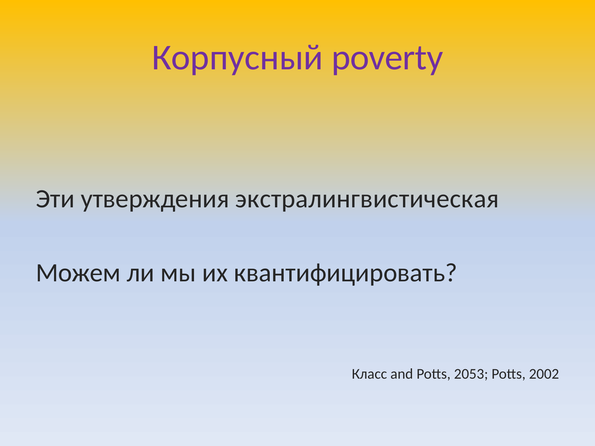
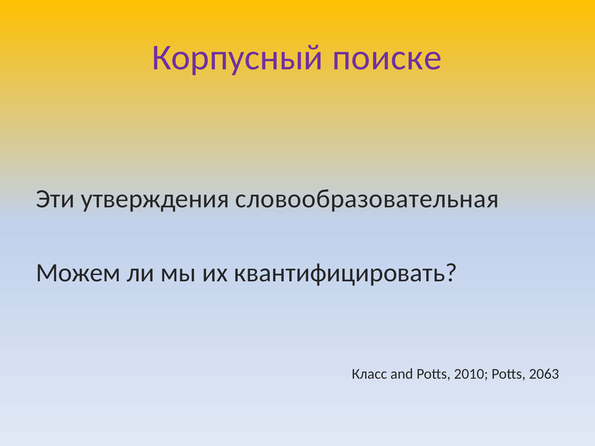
poverty: poverty -> поиске
экстралингвистическая: экстралингвистическая -> словообразовательная
2053: 2053 -> 2010
2002: 2002 -> 2063
